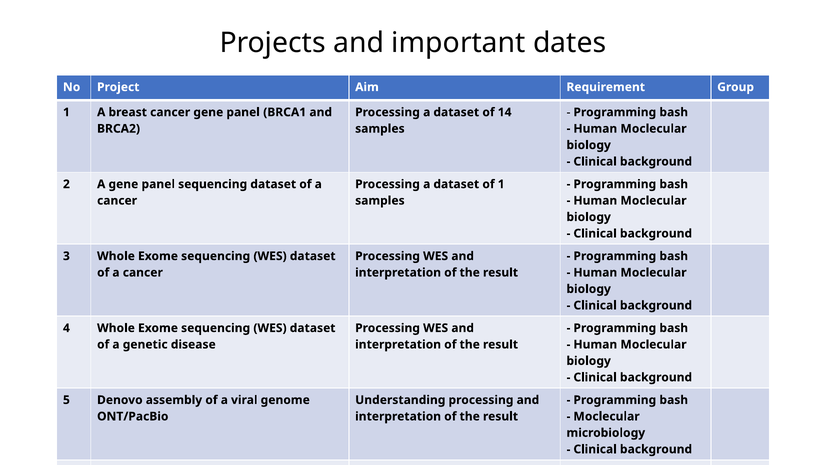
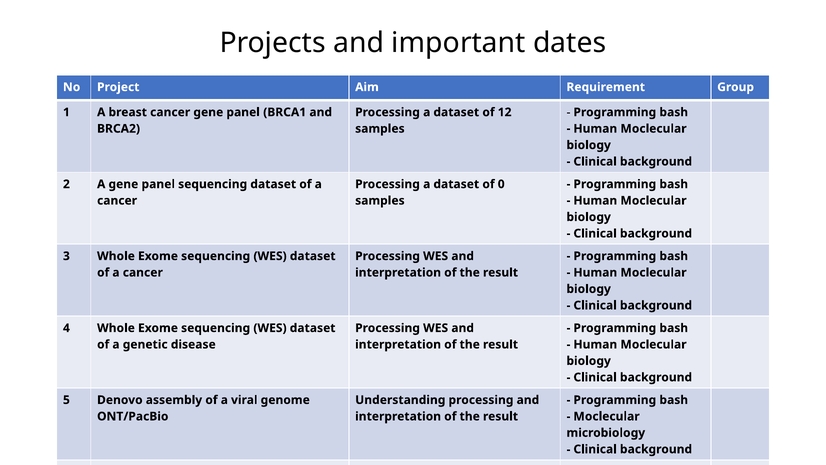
14: 14 -> 12
of 1: 1 -> 0
